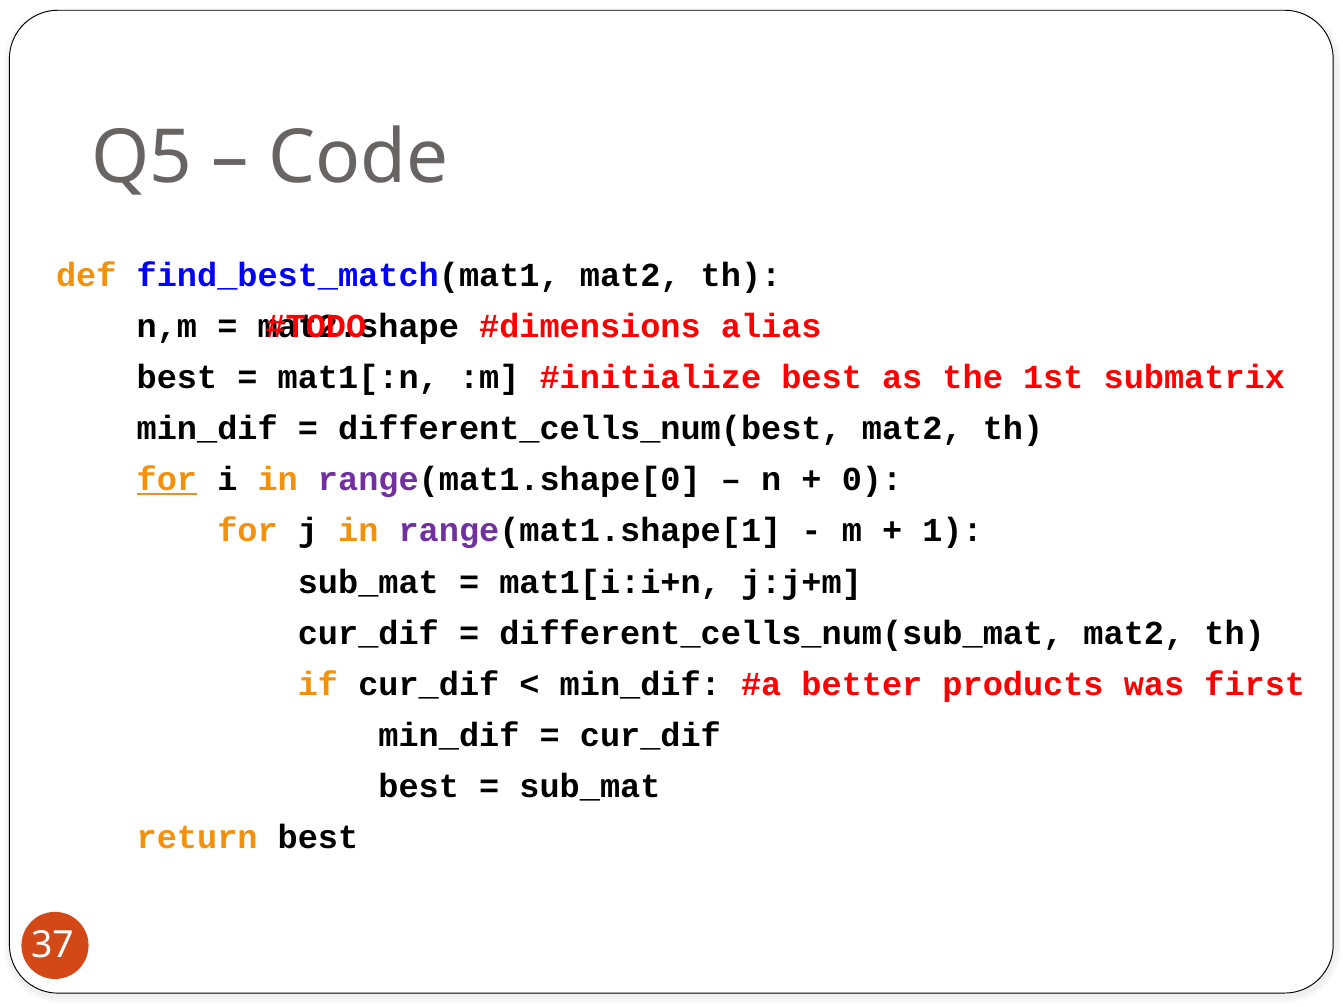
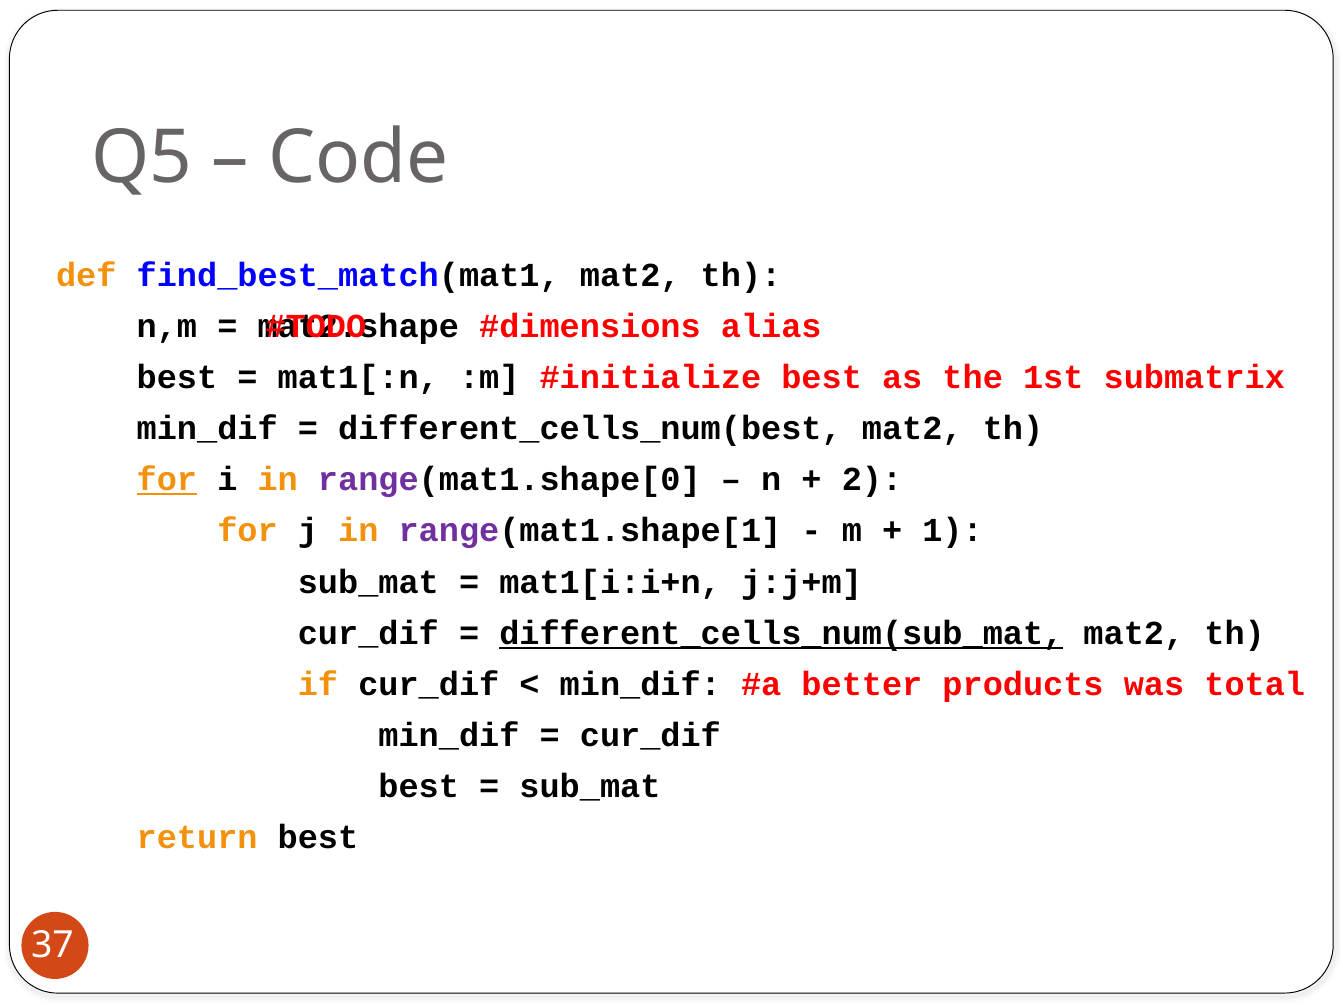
0: 0 -> 2
different_cells_num(sub_mat underline: none -> present
first: first -> total
